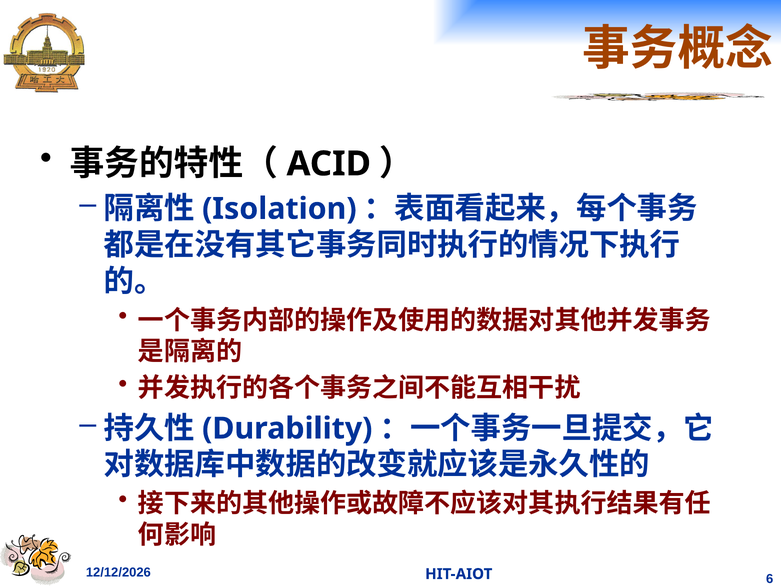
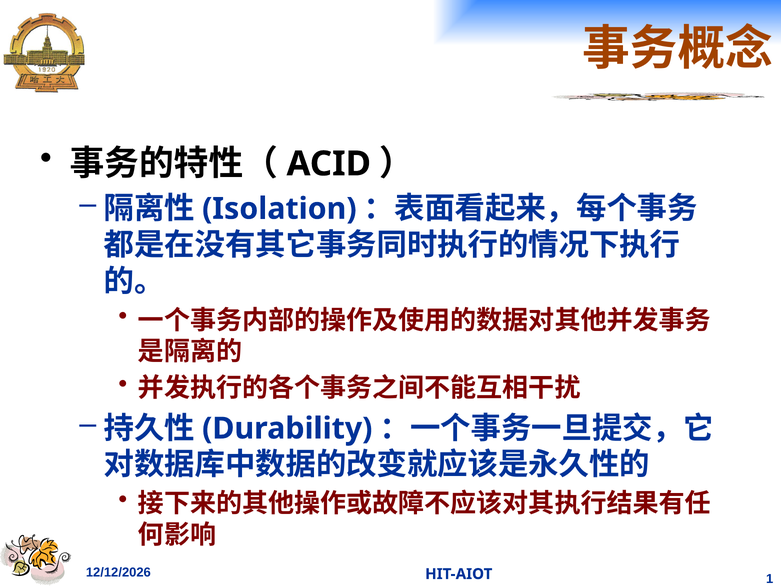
6: 6 -> 1
